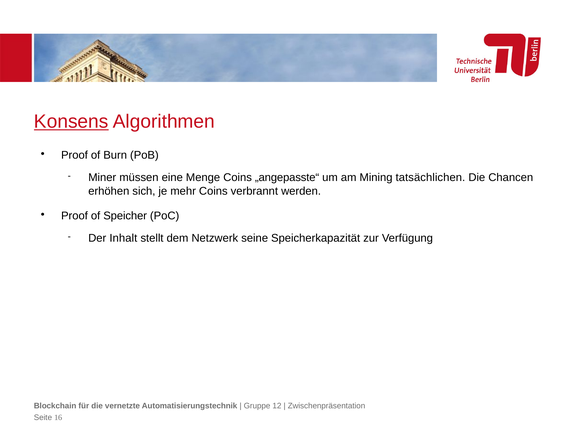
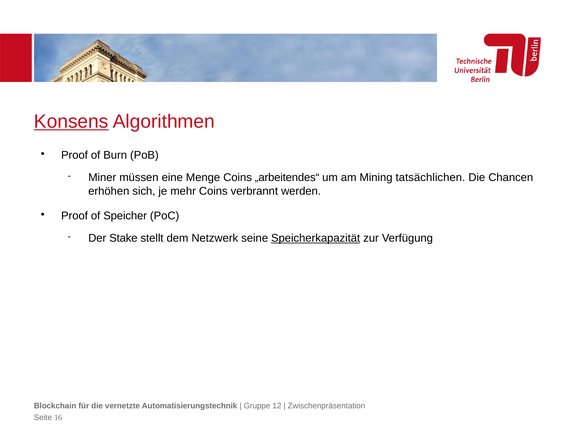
„angepasste“: „angepasste“ -> „arbeitendes“
Inhalt: Inhalt -> Stake
Speicherkapazität underline: none -> present
